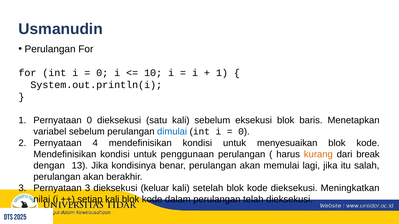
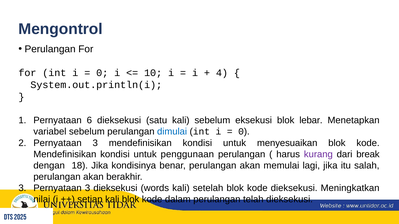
Usmanudin: Usmanudin -> Mengontrol
1 at (222, 73): 1 -> 4
Pernyataan 0: 0 -> 6
baris: baris -> lebar
2 Pernyataan 4: 4 -> 3
kurang colour: orange -> purple
13: 13 -> 18
keluar: keluar -> words
